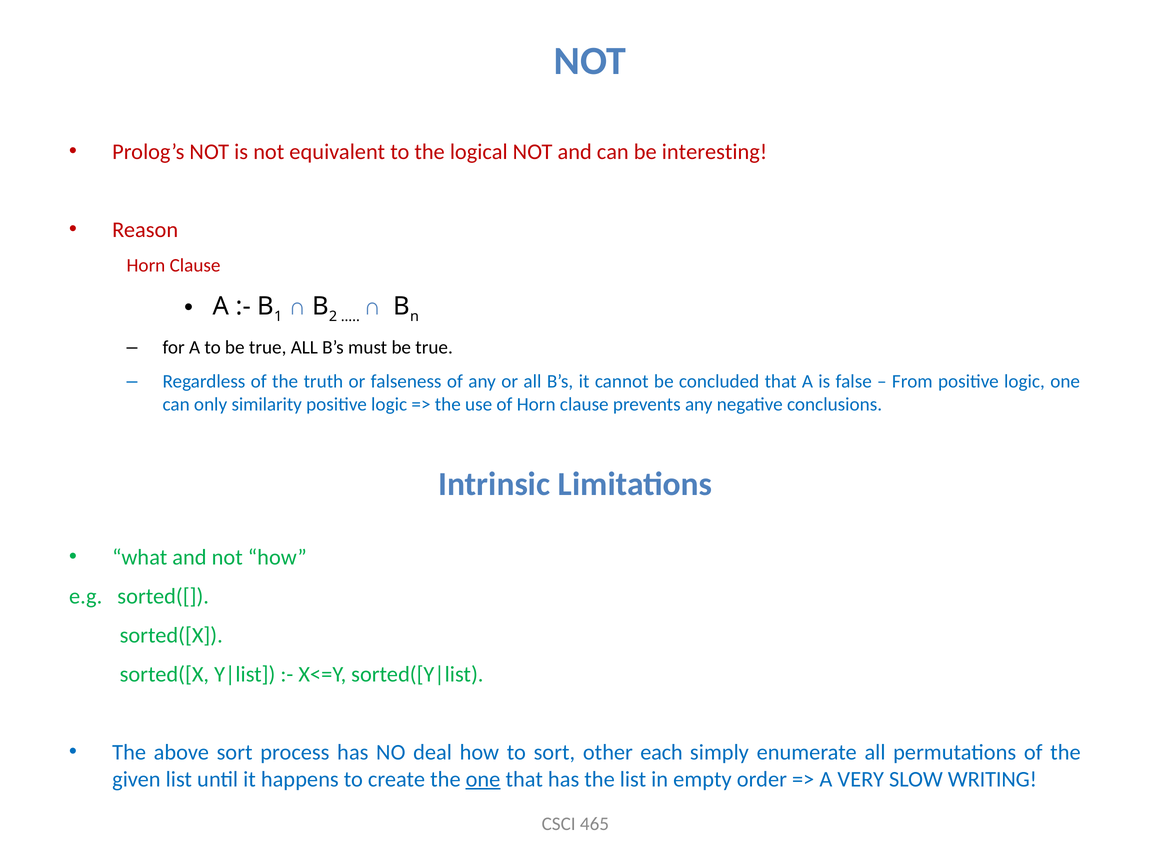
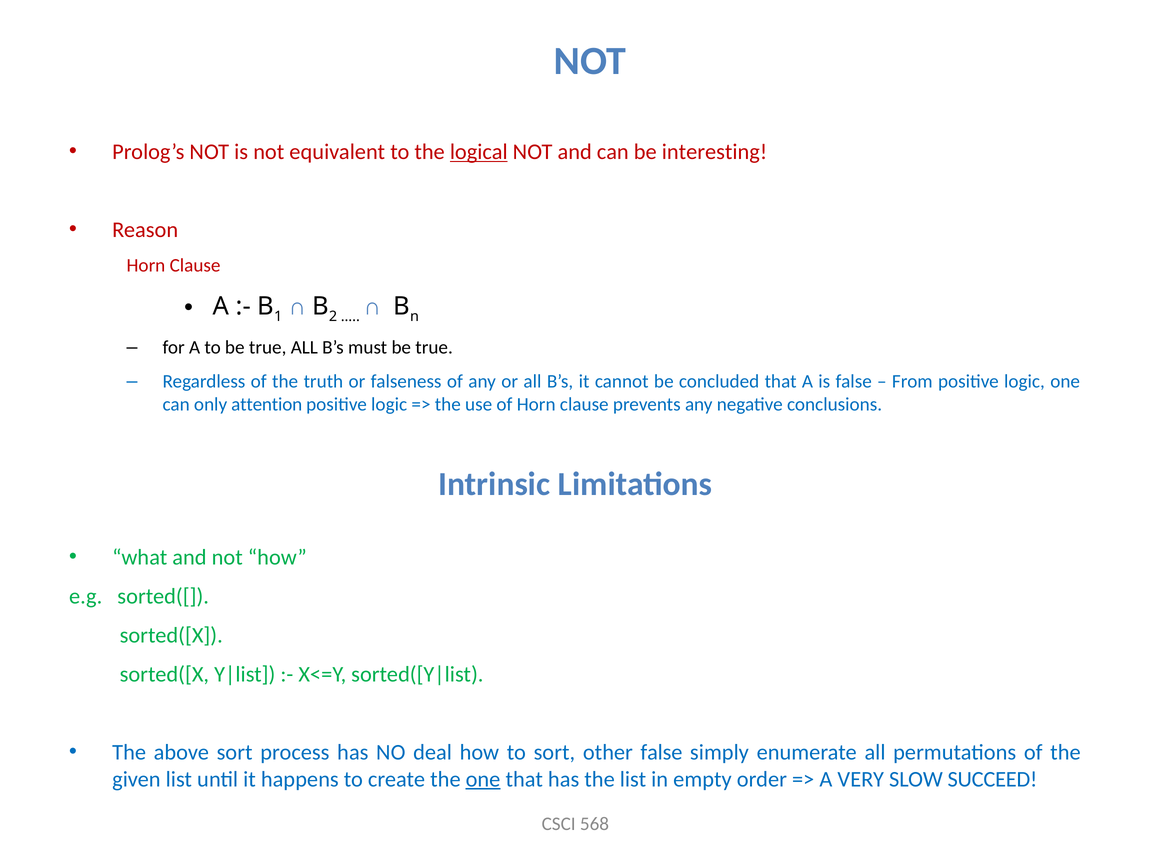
logical underline: none -> present
similarity: similarity -> attention
other each: each -> false
WRITING: WRITING -> SUCCEED
465: 465 -> 568
